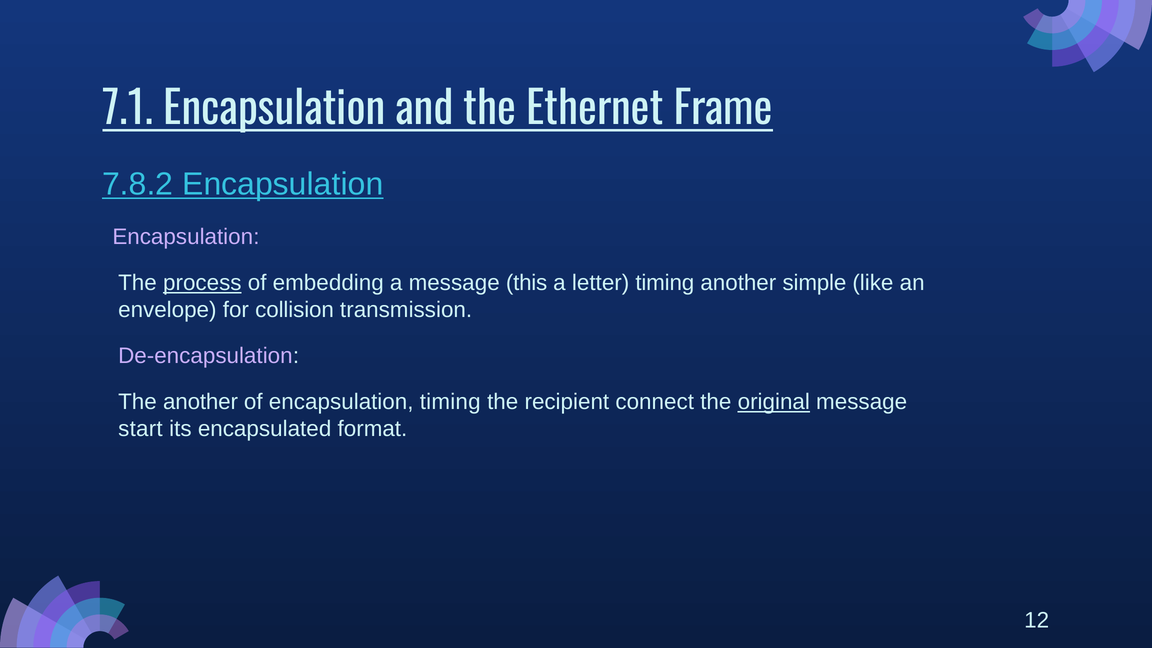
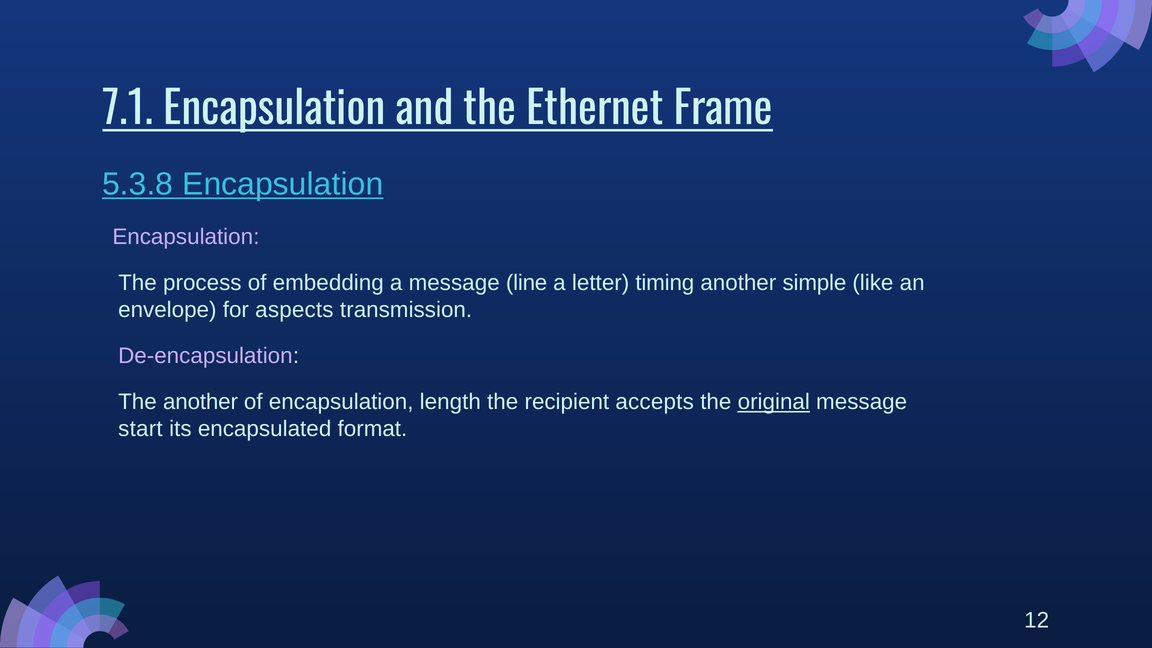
7.8.2: 7.8.2 -> 5.3.8
process underline: present -> none
this: this -> line
collision: collision -> aspects
encapsulation timing: timing -> length
connect: connect -> accepts
